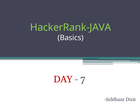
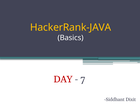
HackerRank-JAVA colour: light green -> yellow
